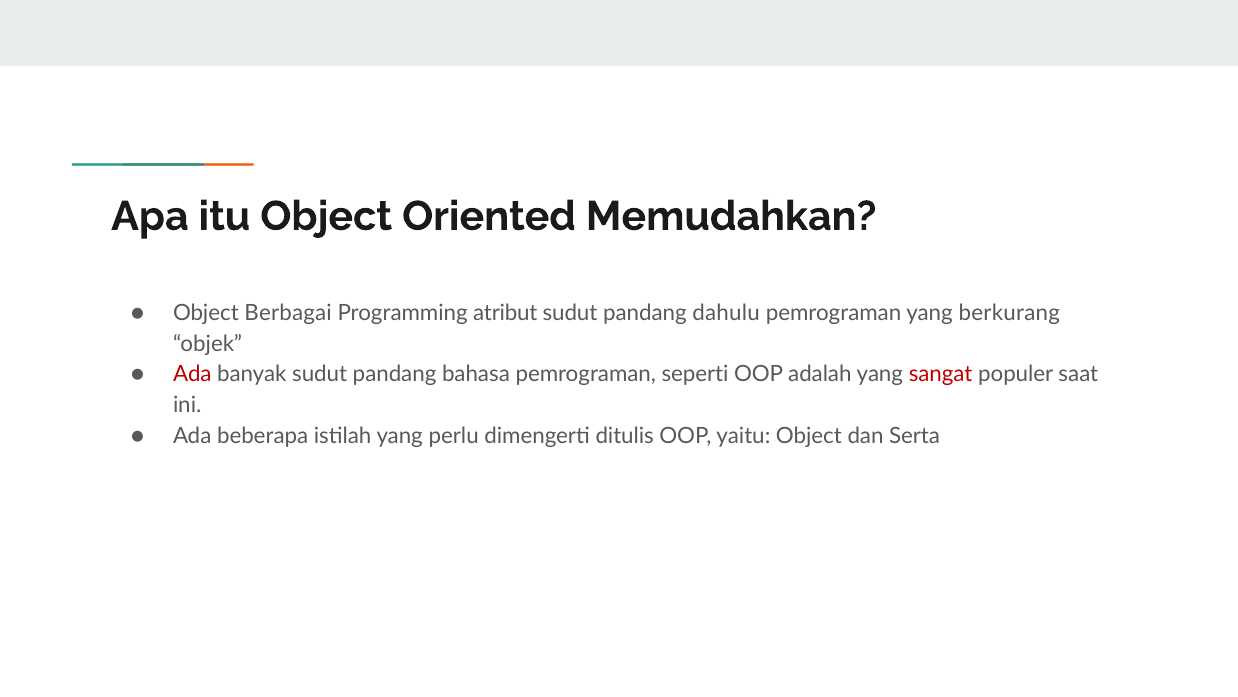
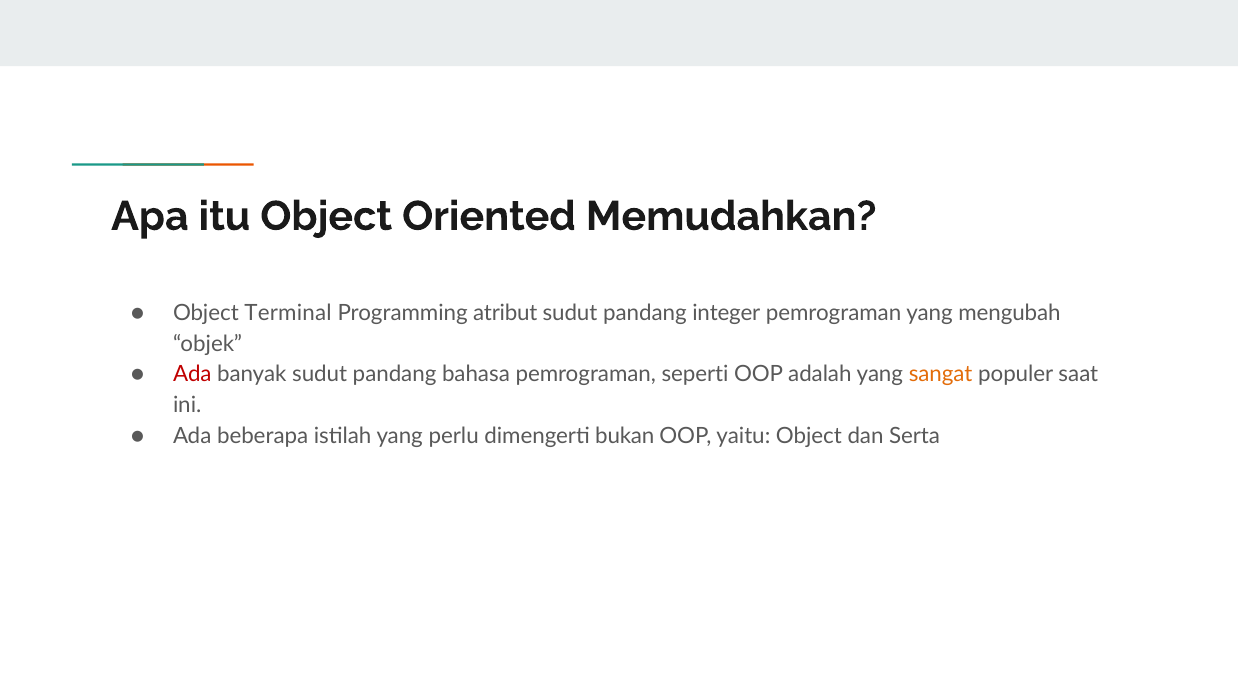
Berbagai: Berbagai -> Terminal
dahulu: dahulu -> integer
berkurang: berkurang -> mengubah
sangat colour: red -> orange
ditulis: ditulis -> bukan
